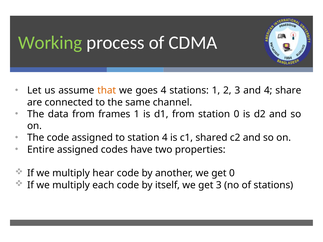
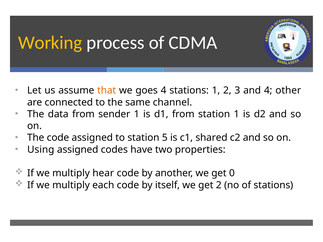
Working colour: light green -> yellow
share: share -> other
frames: frames -> sender
station 0: 0 -> 1
station 4: 4 -> 5
Entire: Entire -> Using
get 3: 3 -> 2
